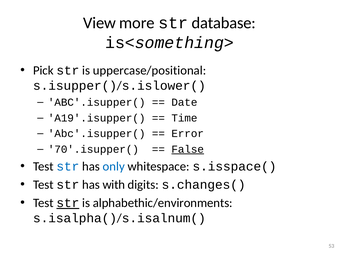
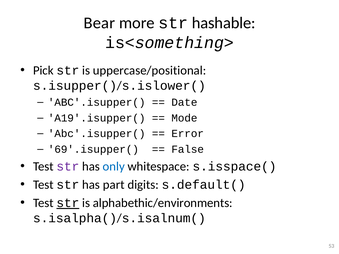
View: View -> Bear
database: database -> hashable
Time: Time -> Mode
70'.isupper(: 70'.isupper( -> 69'.isupper(
False underline: present -> none
str at (68, 167) colour: blue -> purple
with: with -> part
s.changes(: s.changes( -> s.default(
